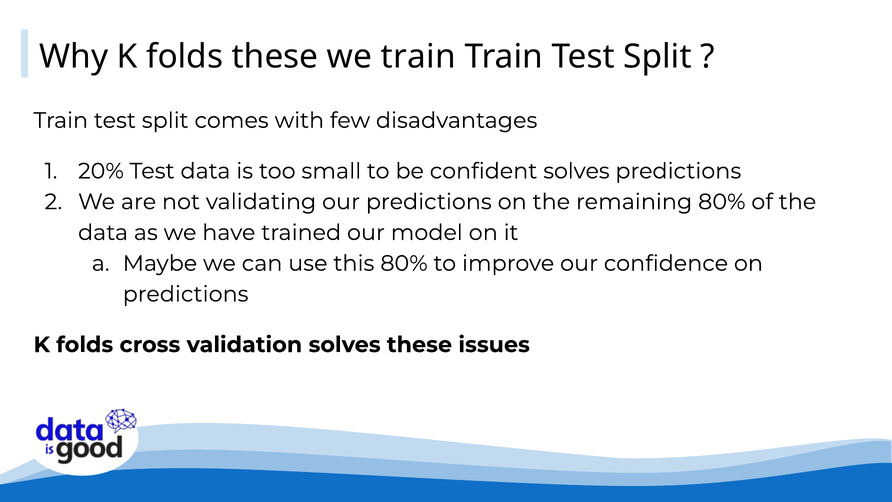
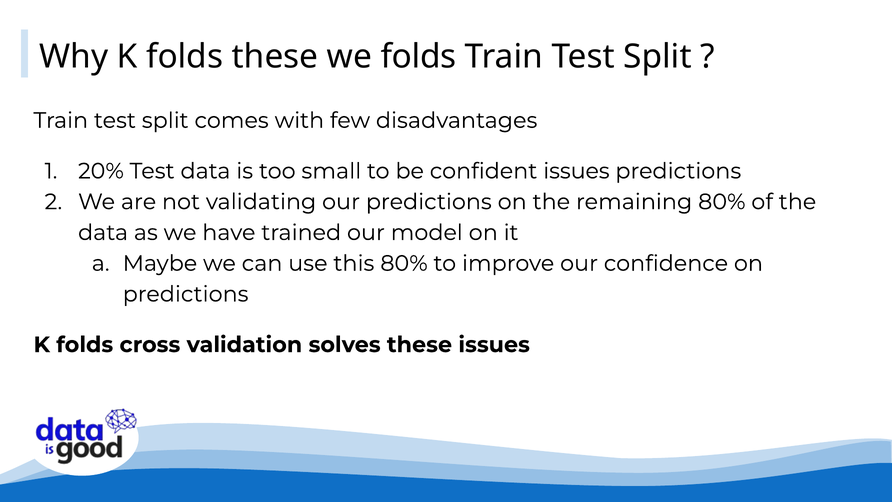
we train: train -> folds
confident solves: solves -> issues
